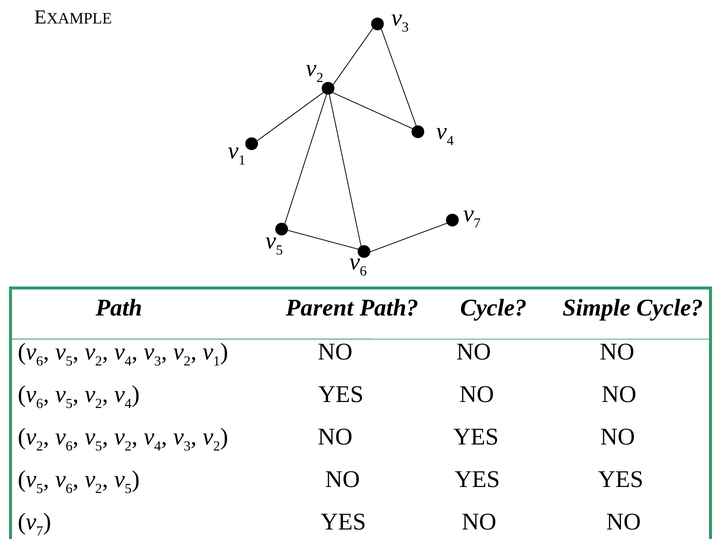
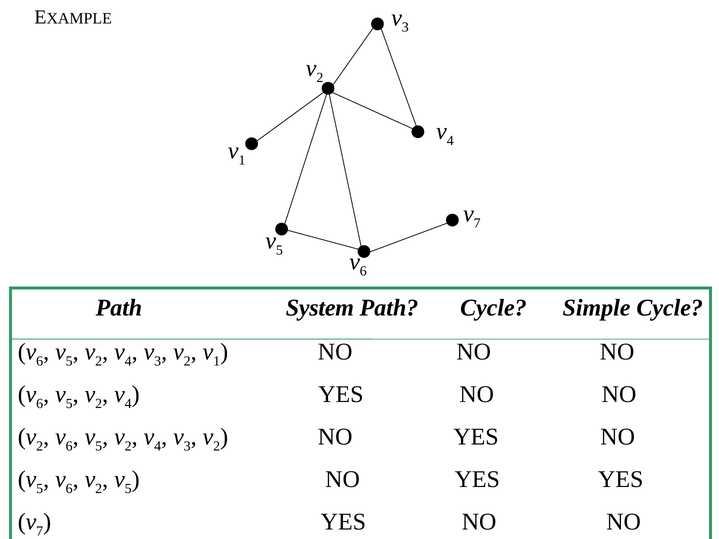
Parent: Parent -> System
